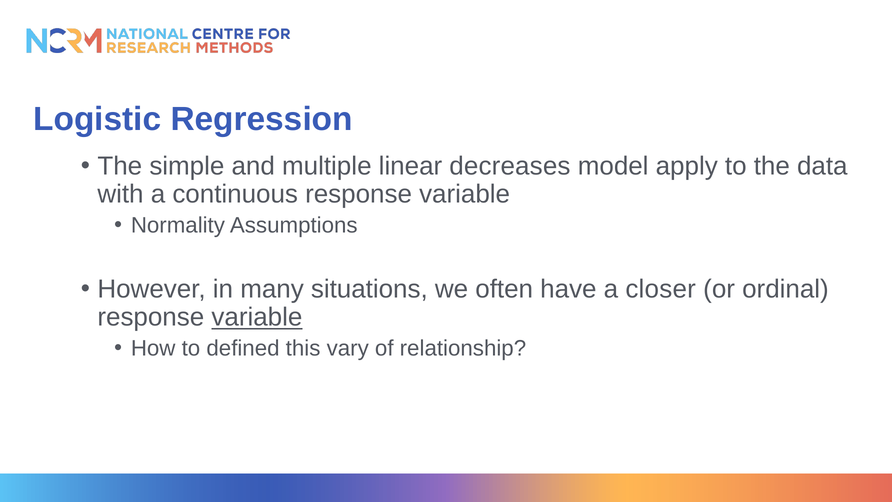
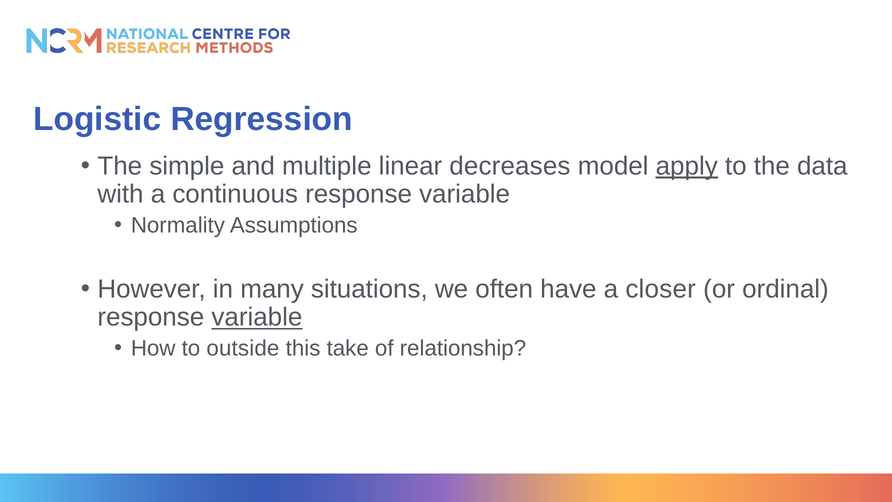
apply underline: none -> present
defined: defined -> outside
vary: vary -> take
